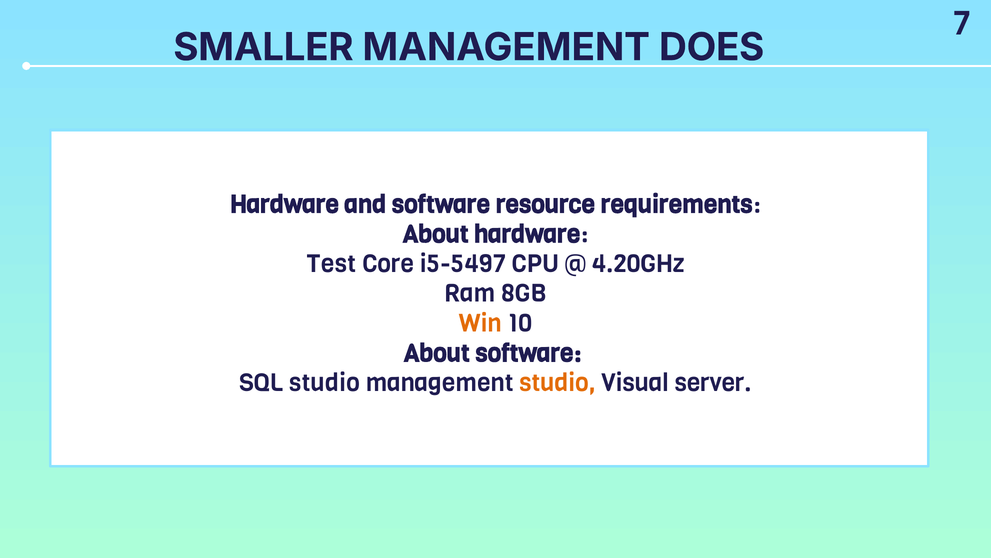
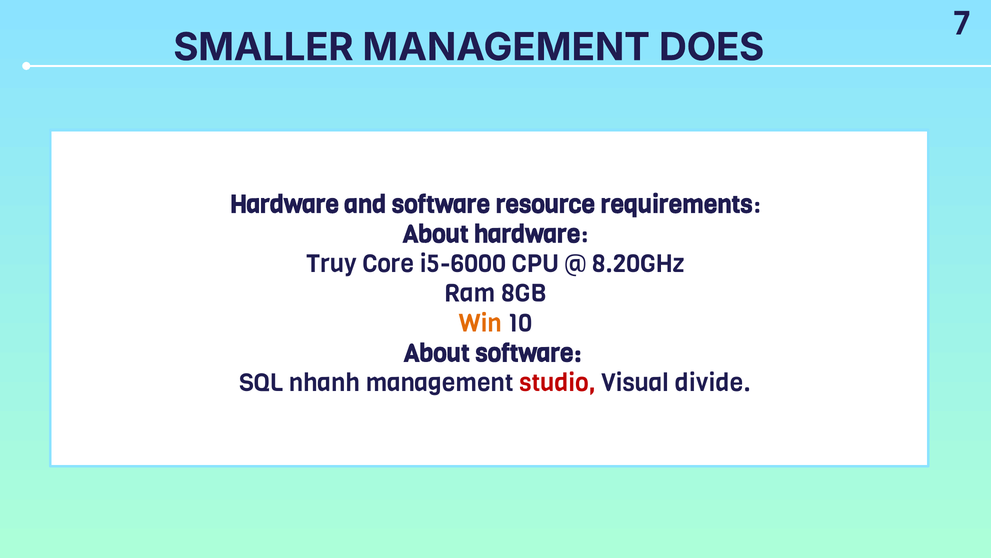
Test: Test -> Truy
i5-5497: i5-5497 -> i5-6000
4.20GHz: 4.20GHz -> 8.20GHz
SQL studio: studio -> nhanh
studio at (557, 383) colour: orange -> red
server: server -> divide
